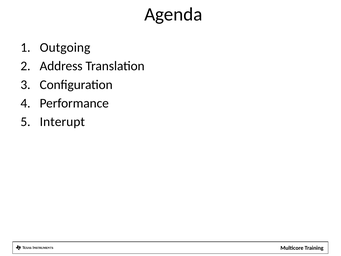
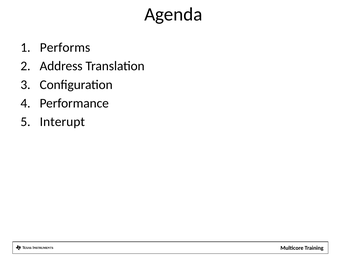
Outgoing: Outgoing -> Performs
